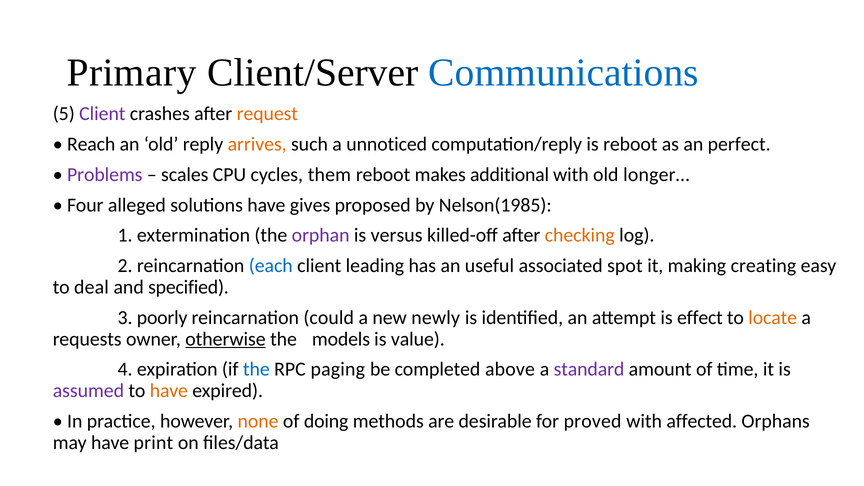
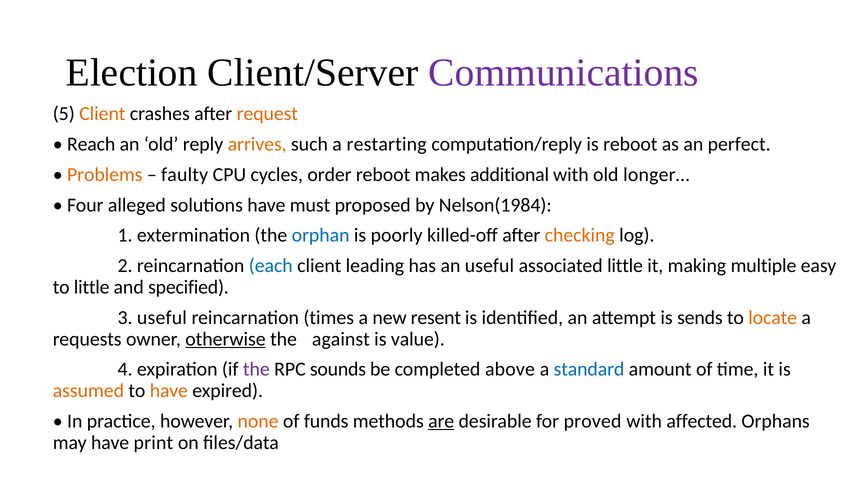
Primary: Primary -> Election
Communications colour: blue -> purple
Client at (102, 114) colour: purple -> orange
unnoticed: unnoticed -> restarting
Problems colour: purple -> orange
scales: scales -> faulty
them: them -> order
gives: gives -> must
Nelson(1985: Nelson(1985 -> Nelson(1984
orphan colour: purple -> blue
versus: versus -> poorly
associated spot: spot -> little
creating: creating -> multiple
to deal: deal -> little
3 poorly: poorly -> useful
could: could -> times
newly: newly -> resent
effect: effect -> sends
models: models -> against
the at (256, 369) colour: blue -> purple
paging: paging -> sounds
standard colour: purple -> blue
assumed colour: purple -> orange
doing: doing -> funds
are underline: none -> present
